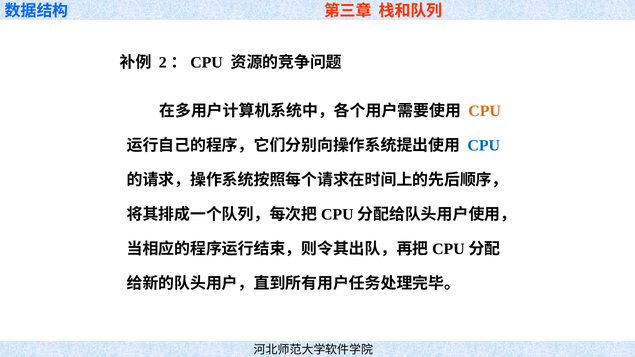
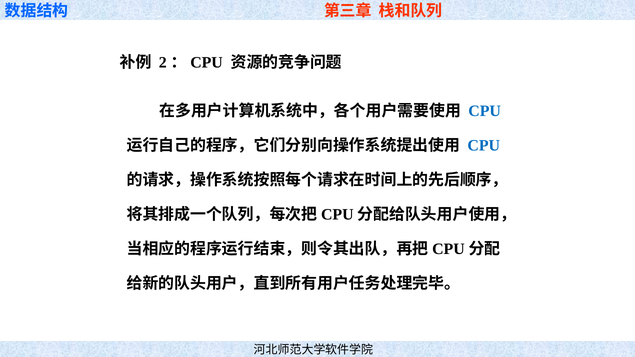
CPU at (485, 111) colour: orange -> blue
